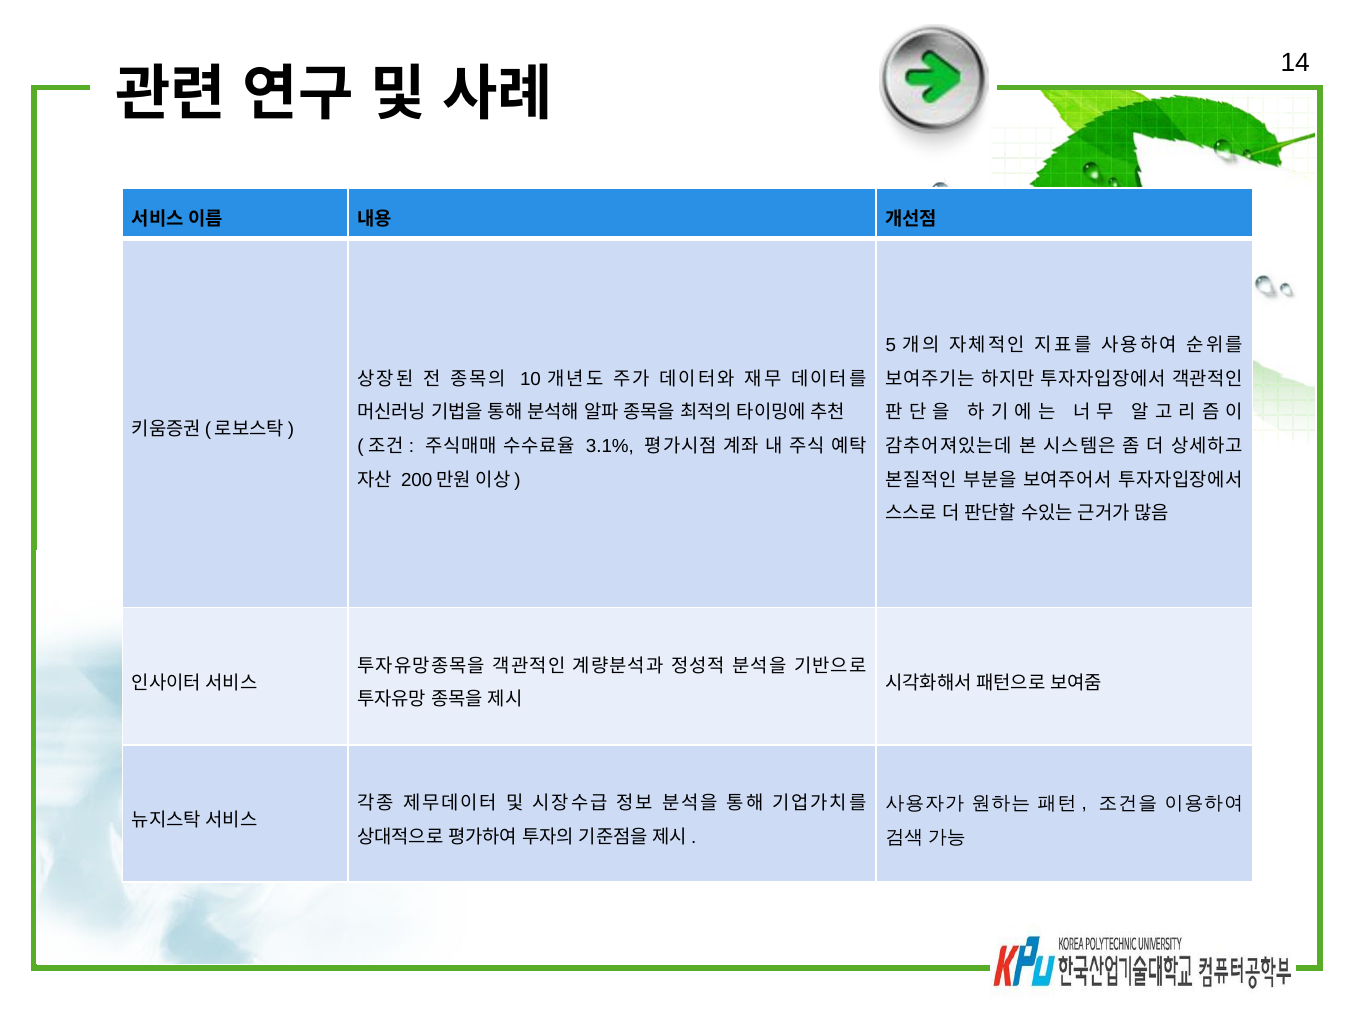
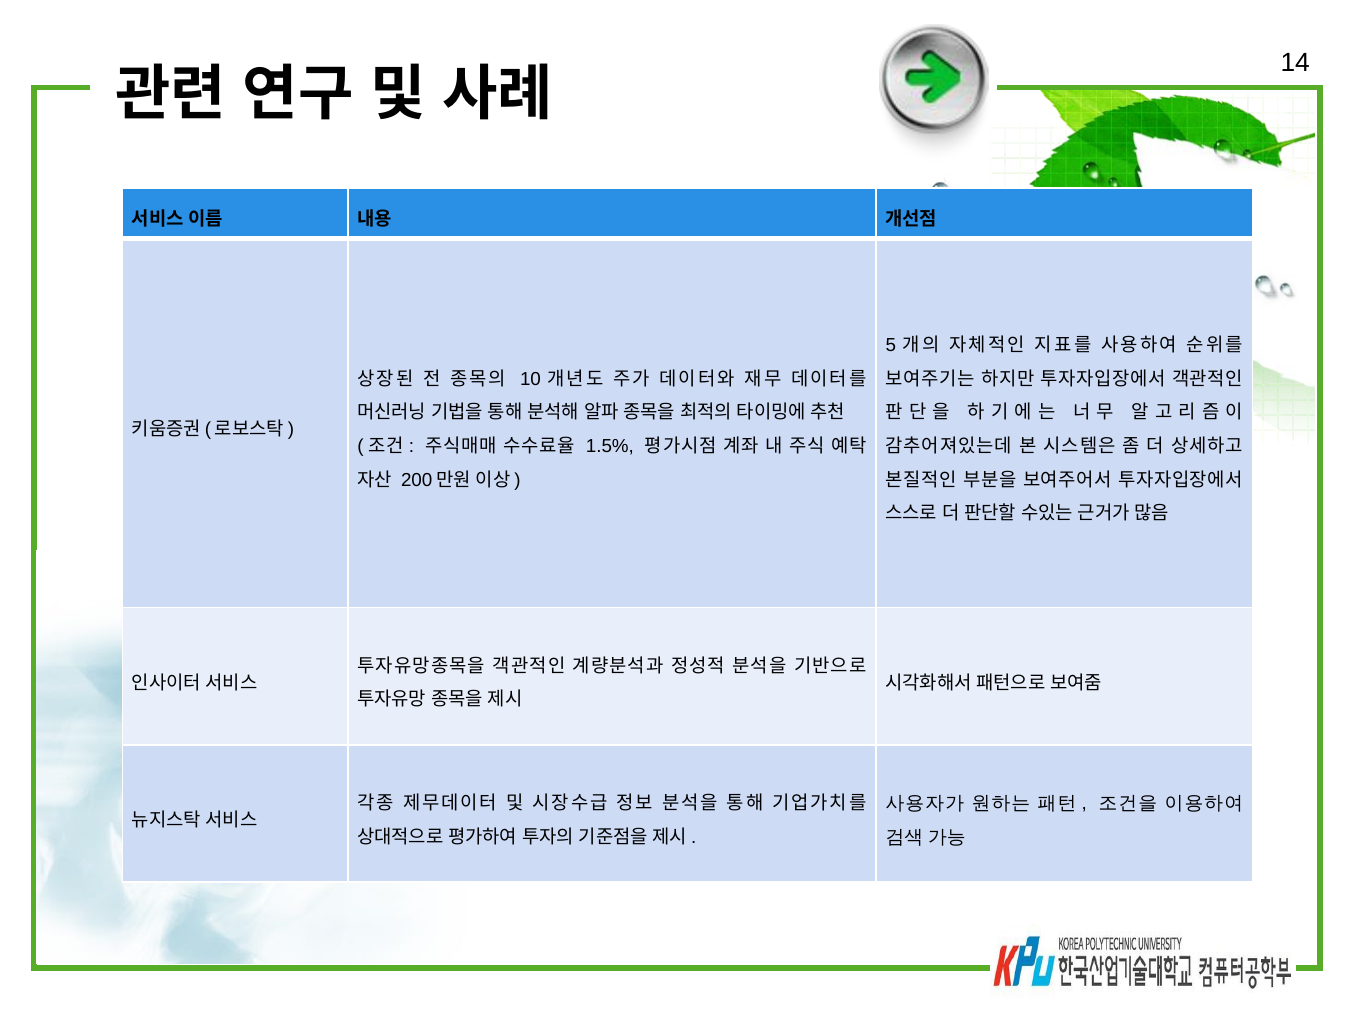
3.1%: 3.1% -> 1.5%
